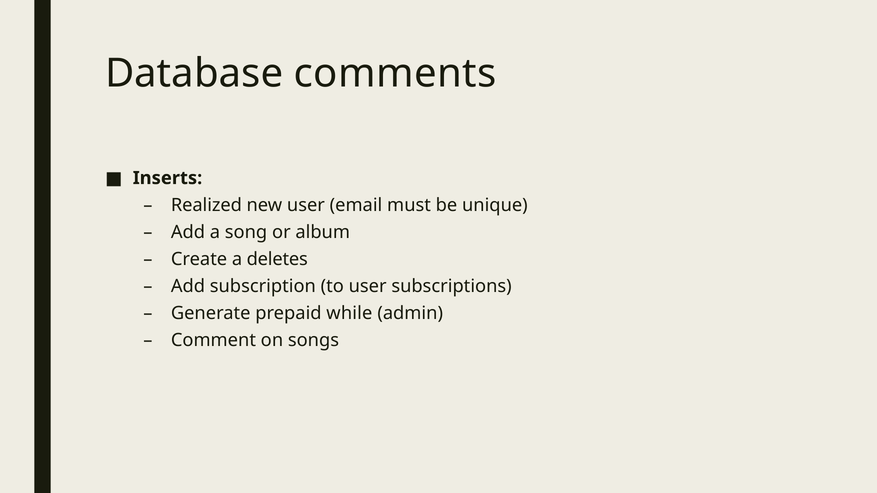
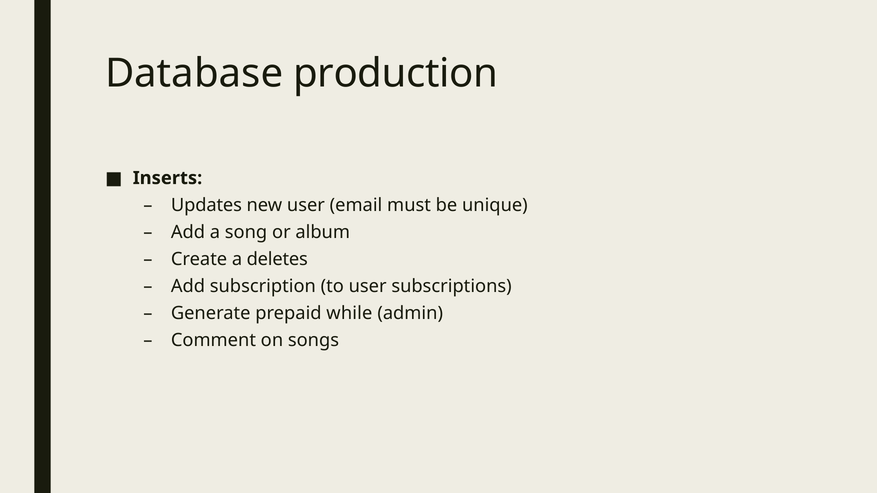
comments: comments -> production
Realized: Realized -> Updates
